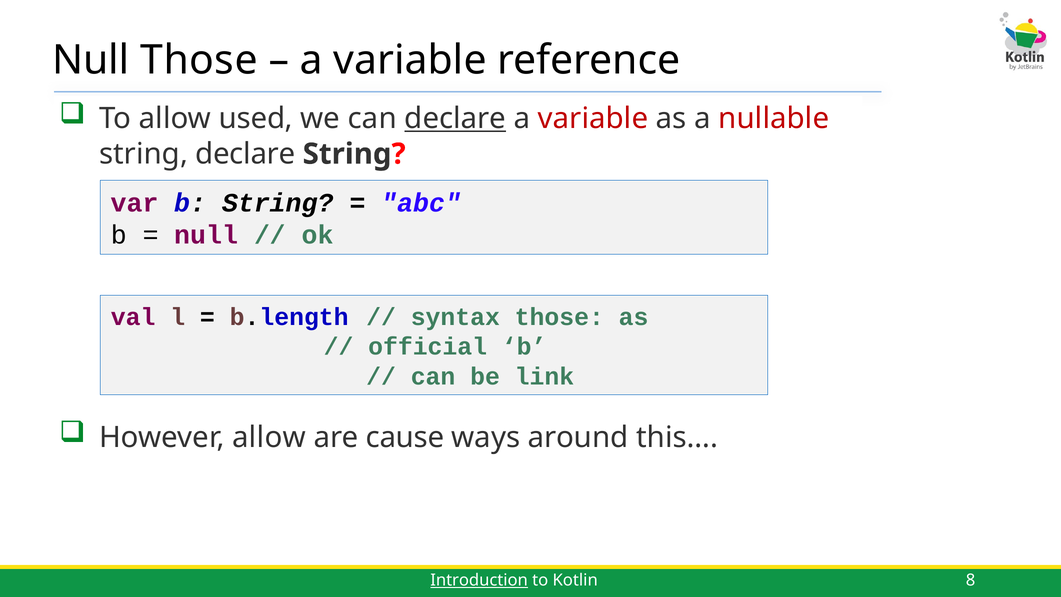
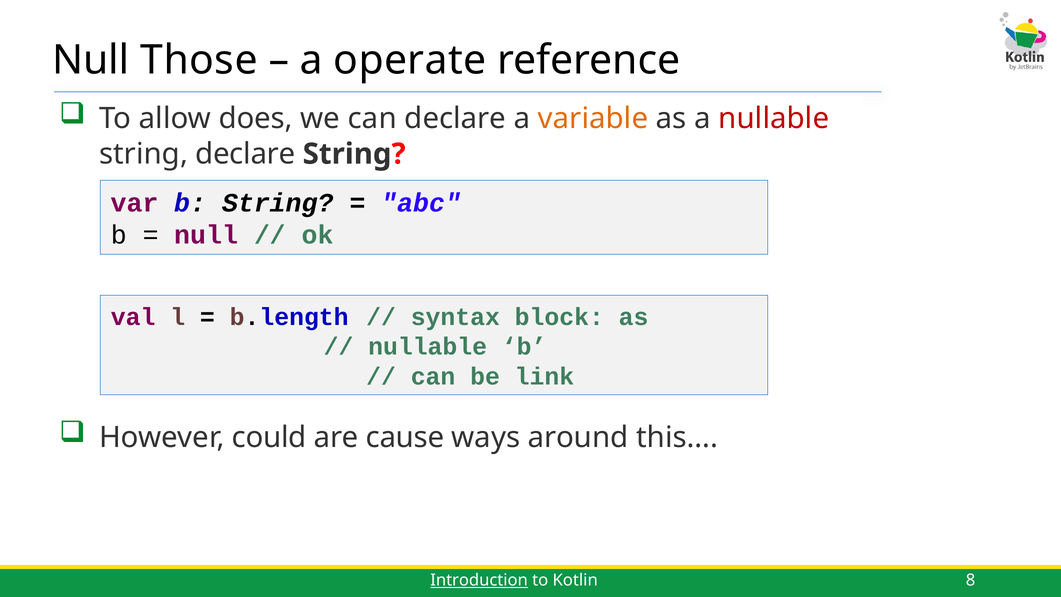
variable at (410, 60): variable -> operate
used: used -> does
declare at (455, 119) underline: present -> none
variable at (593, 119) colour: red -> orange
syntax those: those -> block
official at (428, 347): official -> nullable
However allow: allow -> could
